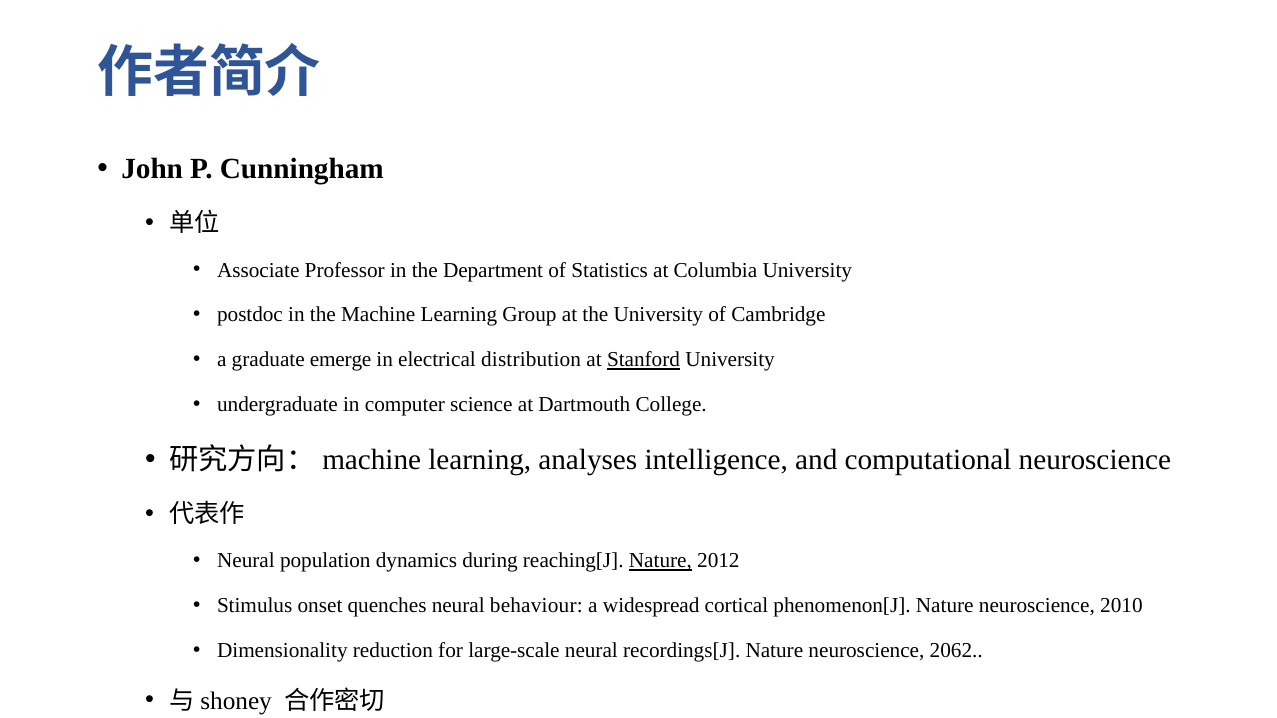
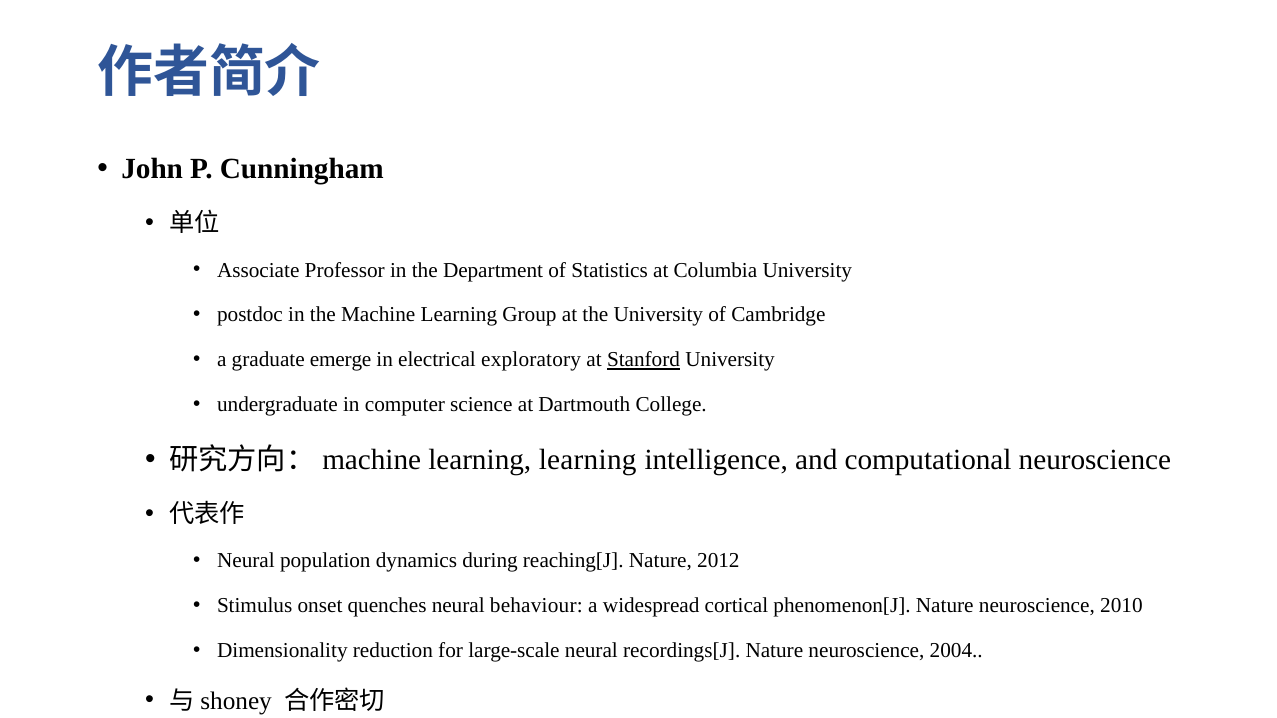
distribution: distribution -> exploratory
learning analyses: analyses -> learning
Nature at (660, 561) underline: present -> none
2062: 2062 -> 2004
